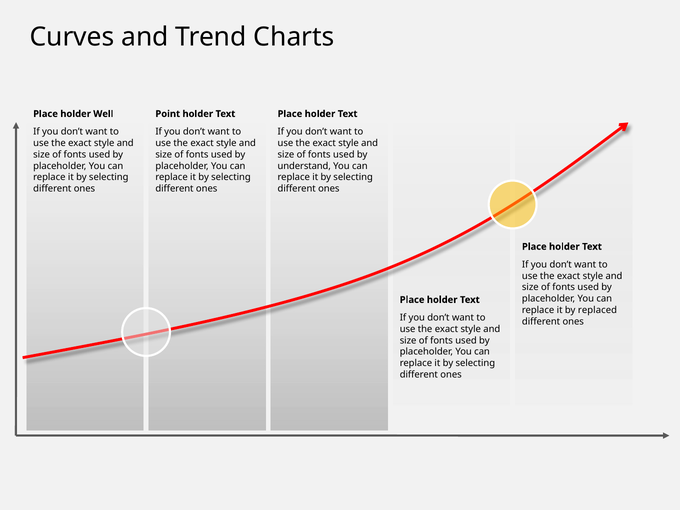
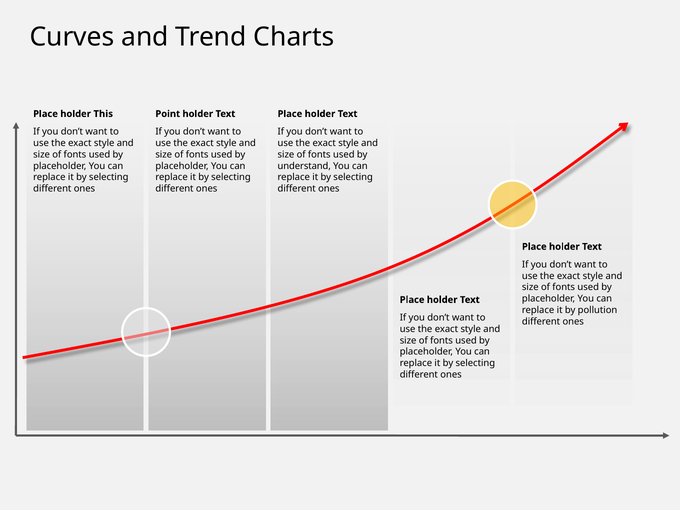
Well: Well -> This
replaced: replaced -> pollution
